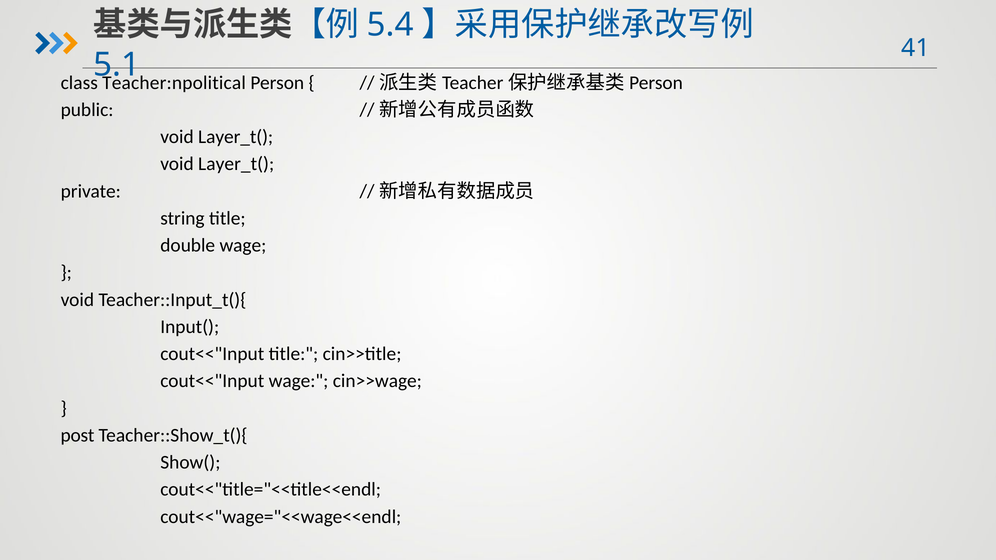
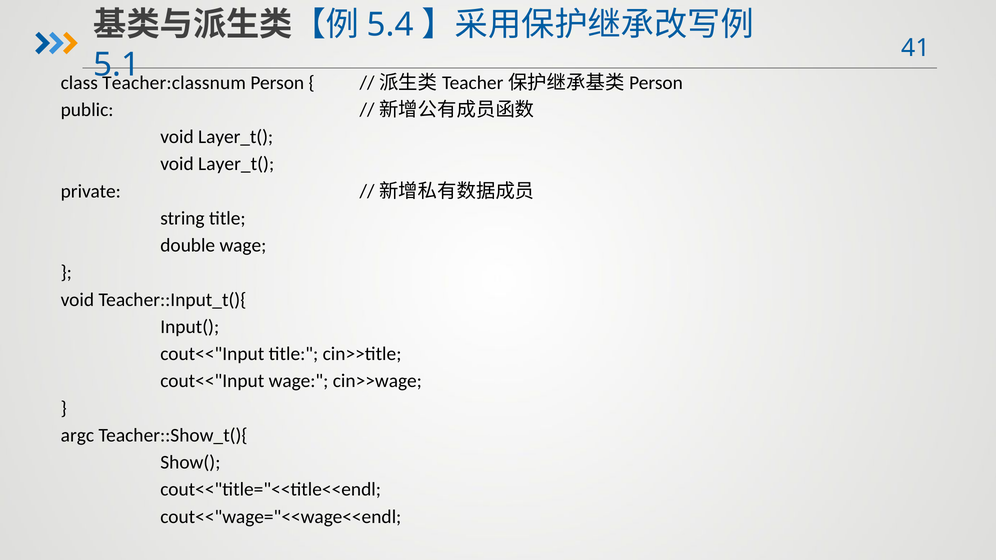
Teacher:npolitical: Teacher:npolitical -> Teacher:classnum
post: post -> argc
